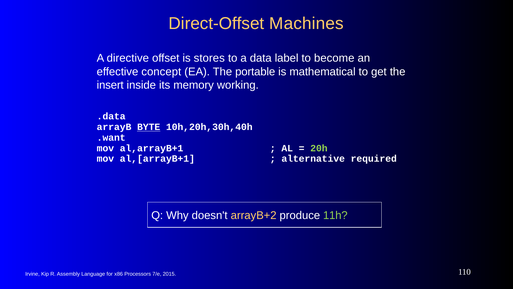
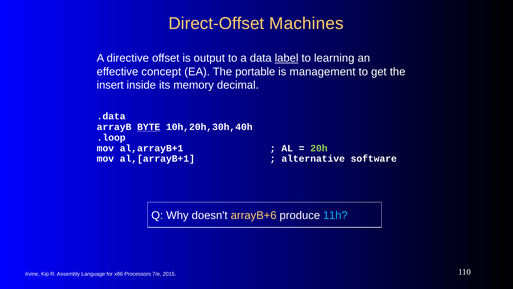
stores: stores -> output
label underline: none -> present
become: become -> learning
mathematical: mathematical -> management
working: working -> decimal
.want: .want -> .loop
required: required -> software
arrayB+2: arrayB+2 -> arrayB+6
11h colour: light green -> light blue
